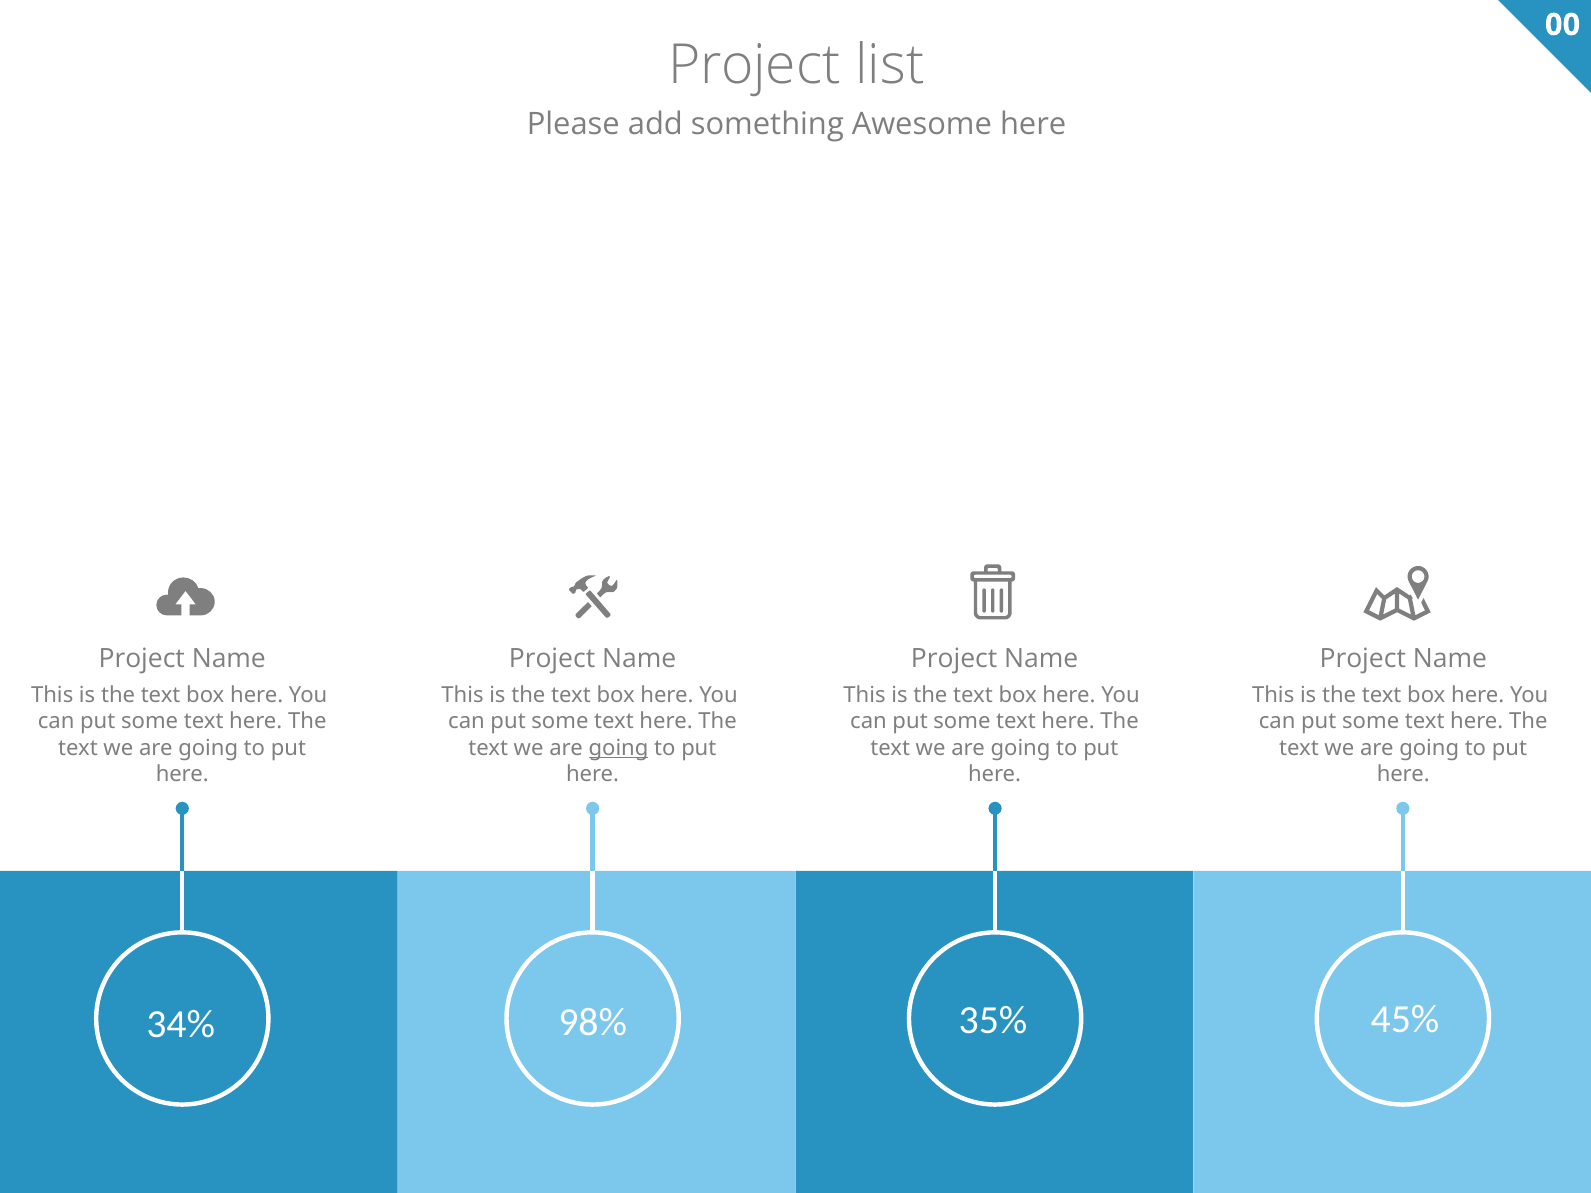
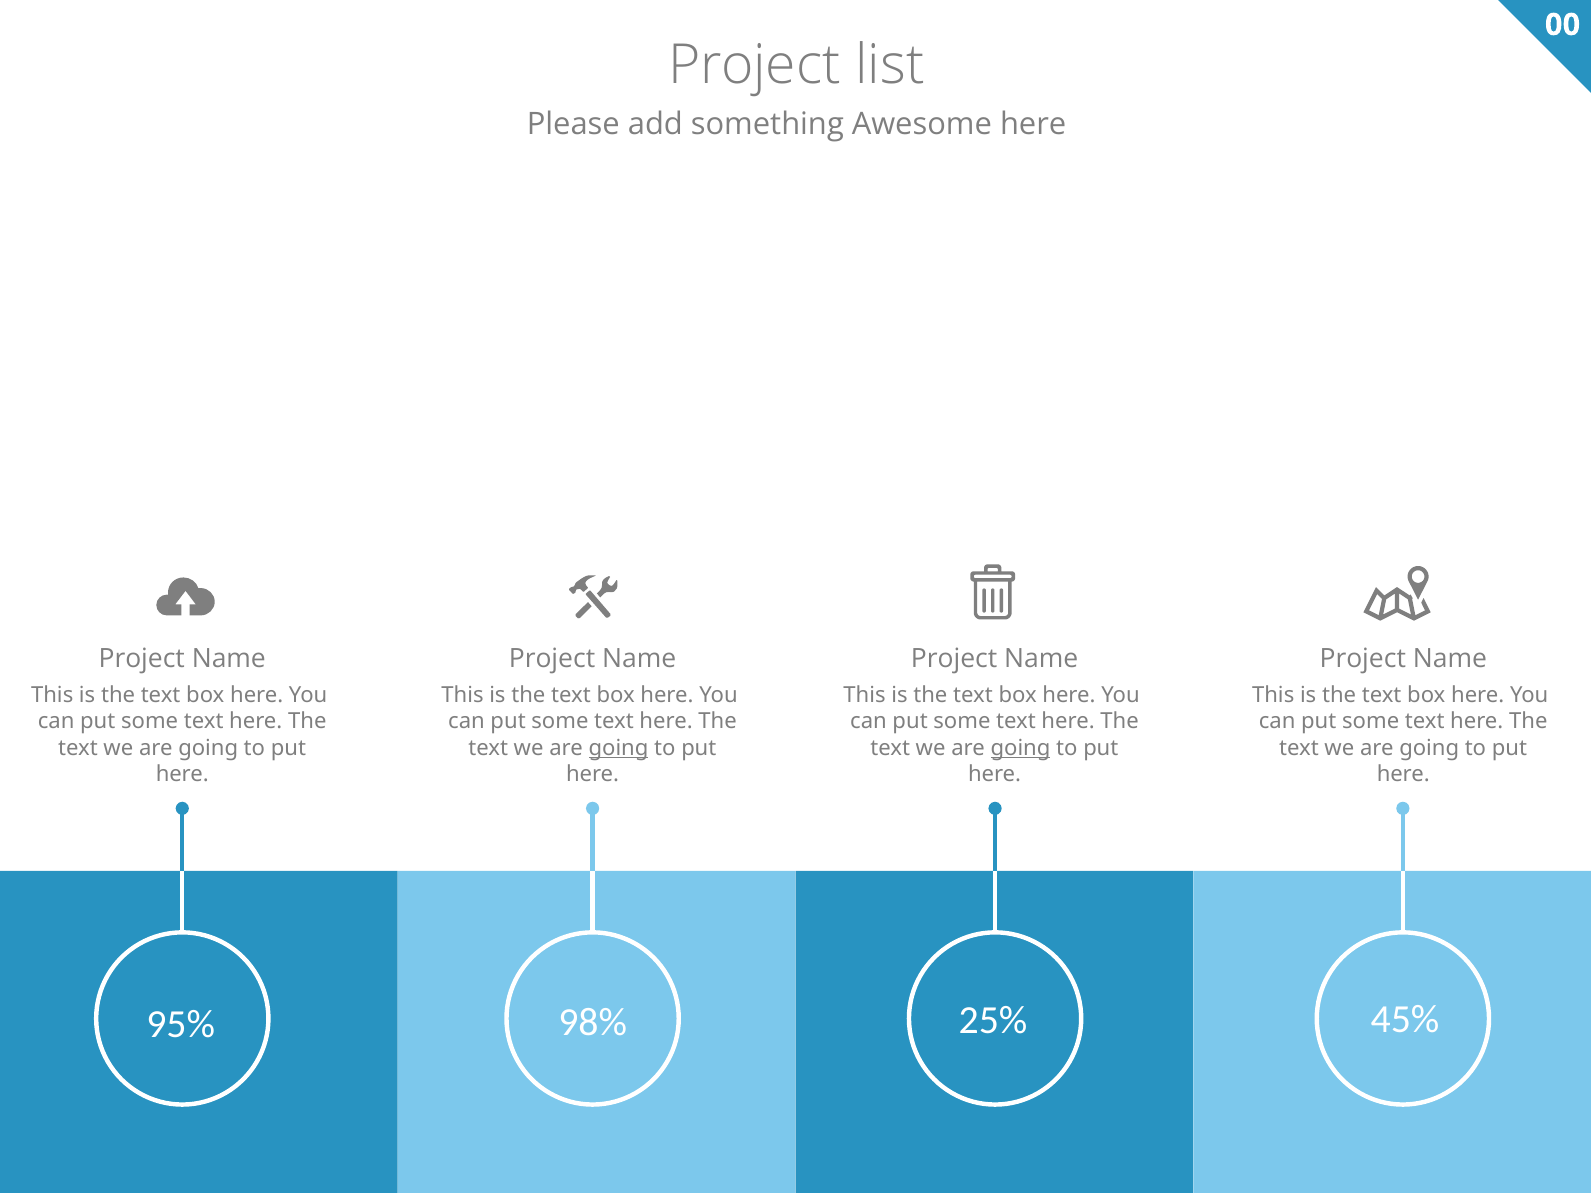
going at (1021, 748) underline: none -> present
34%: 34% -> 95%
35%: 35% -> 25%
